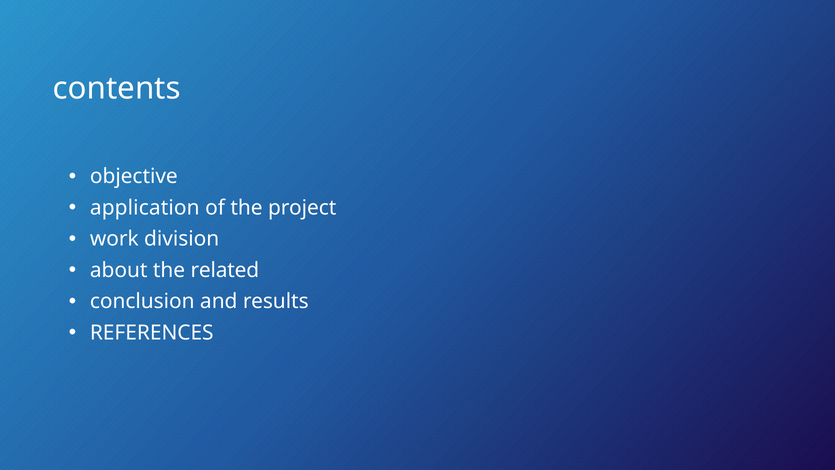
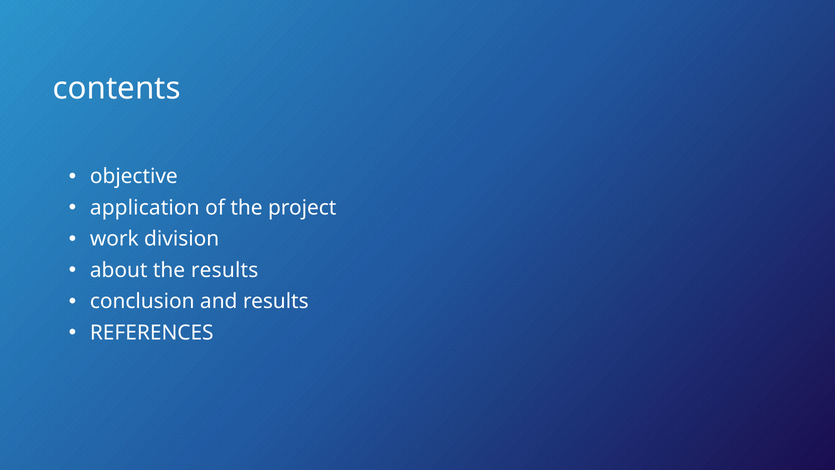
the related: related -> results
